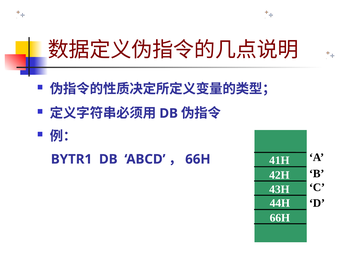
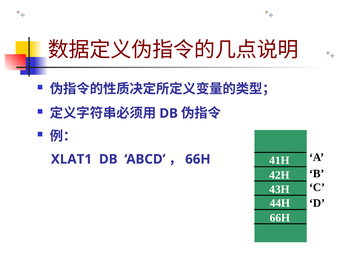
BYTR1: BYTR1 -> XLAT1
